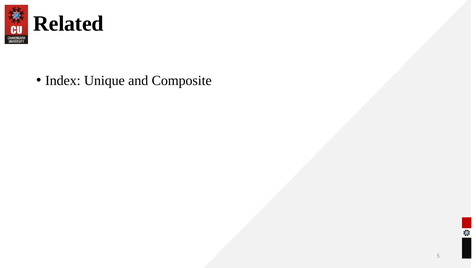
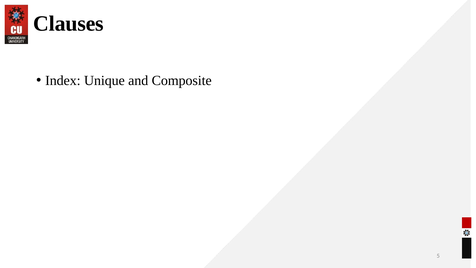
Related: Related -> Clauses
